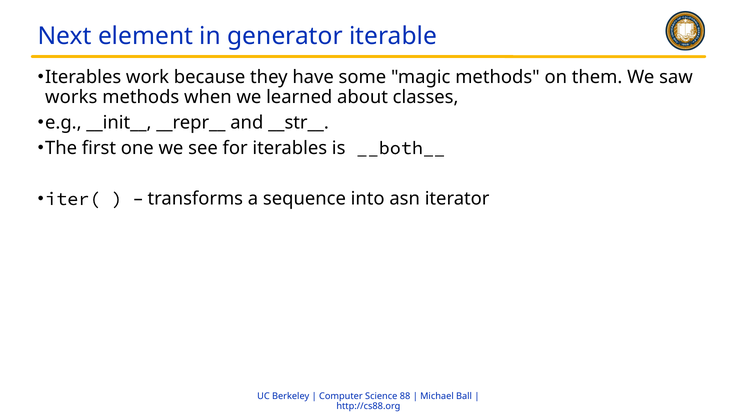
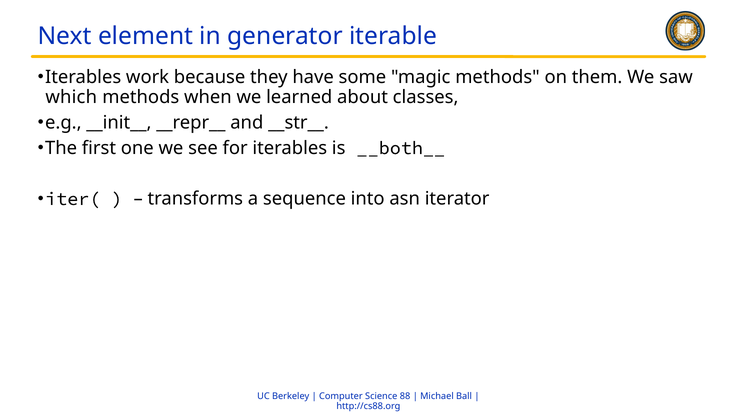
works: works -> which
